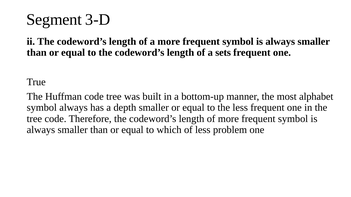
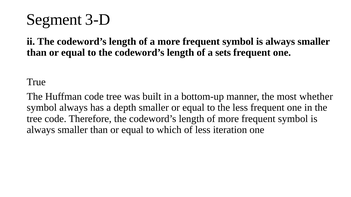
alphabet: alphabet -> whether
problem: problem -> iteration
